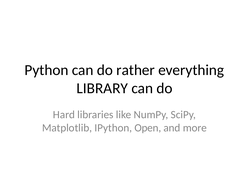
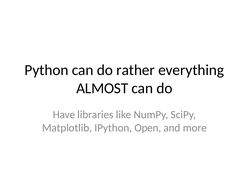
LIBRARY: LIBRARY -> ALMOST
Hard: Hard -> Have
